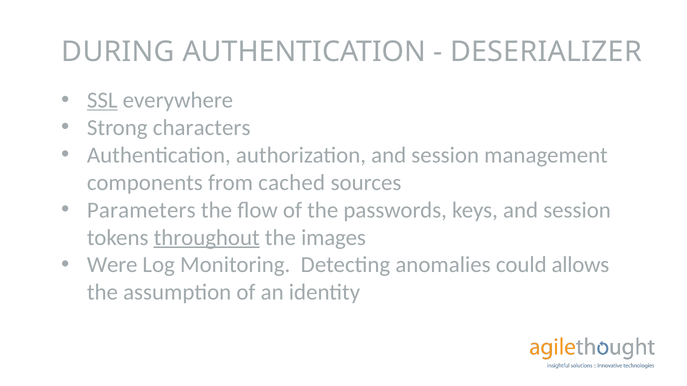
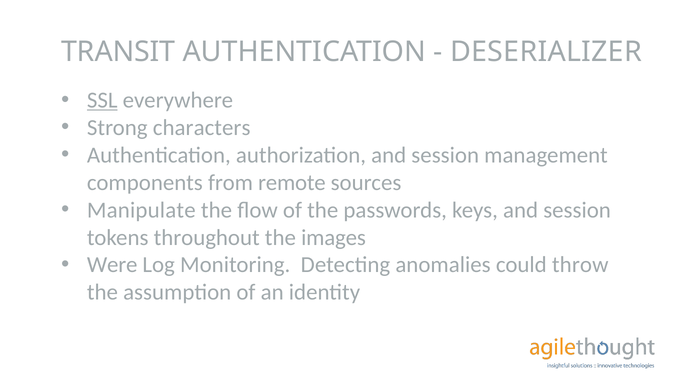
DURING: DURING -> TRANSIT
cached: cached -> remote
Parameters: Parameters -> Manipulate
throughout underline: present -> none
allows: allows -> throw
